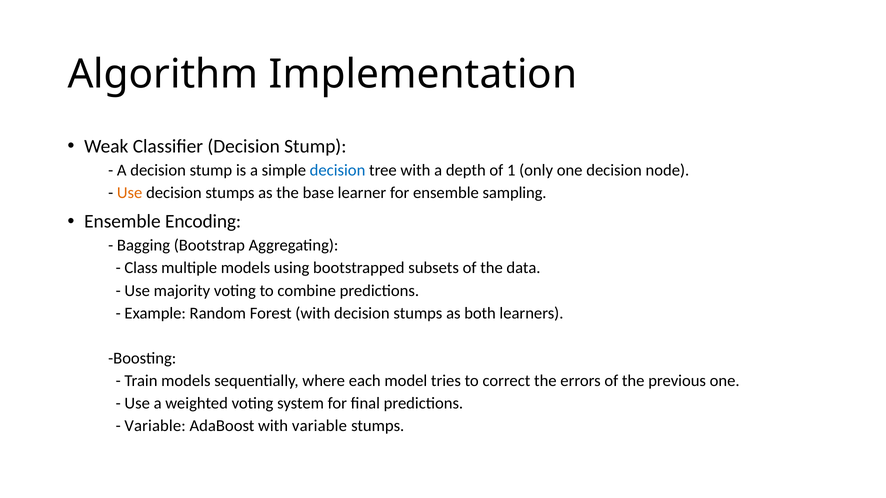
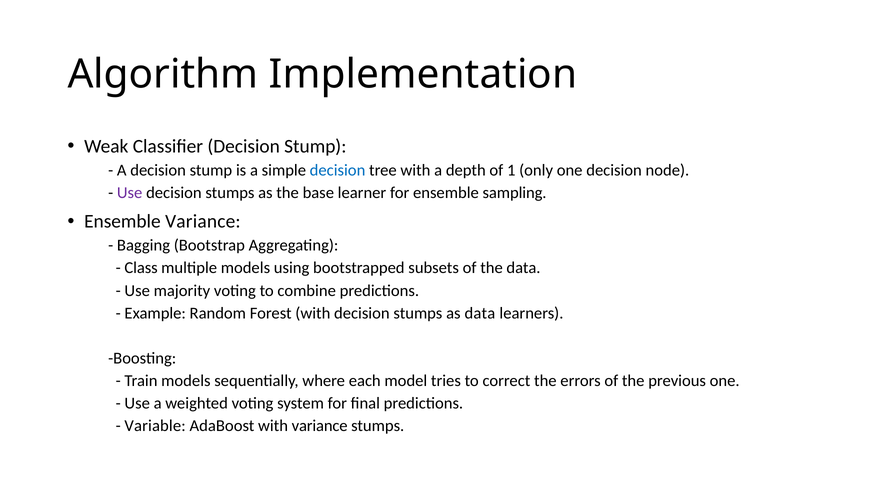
Use at (130, 193) colour: orange -> purple
Ensemble Encoding: Encoding -> Variance
as both: both -> data
with variable: variable -> variance
